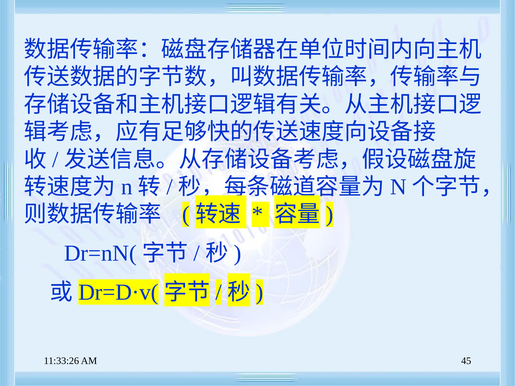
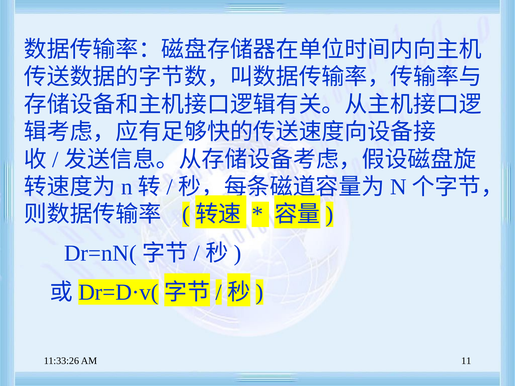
45: 45 -> 11
